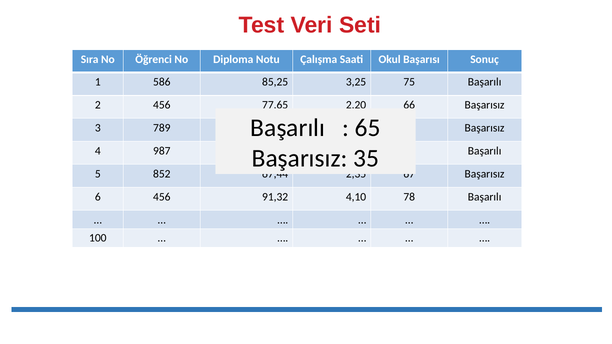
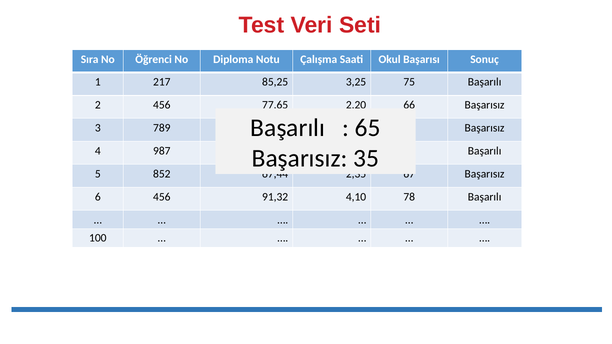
586: 586 -> 217
